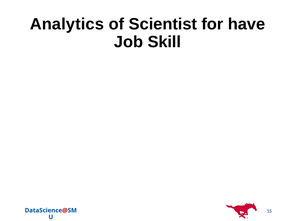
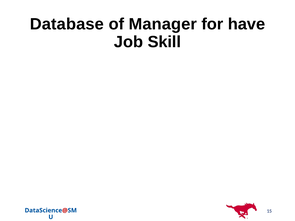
Analytics: Analytics -> Database
Scientist: Scientist -> Manager
